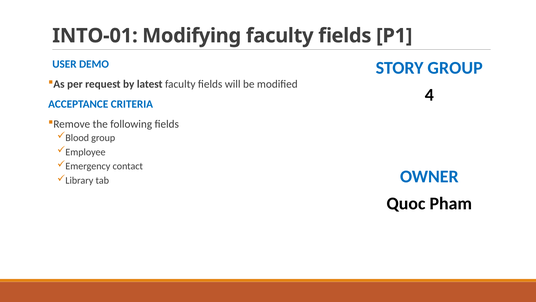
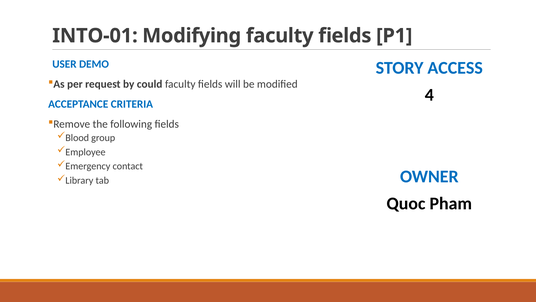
STORY GROUP: GROUP -> ACCESS
latest: latest -> could
